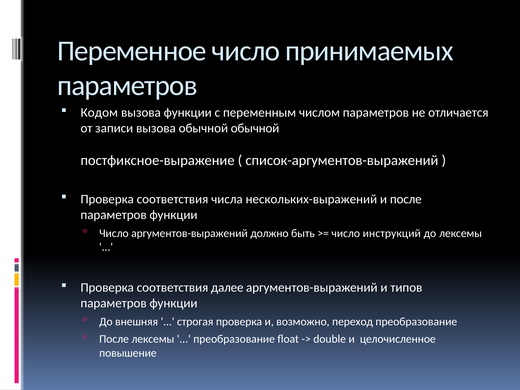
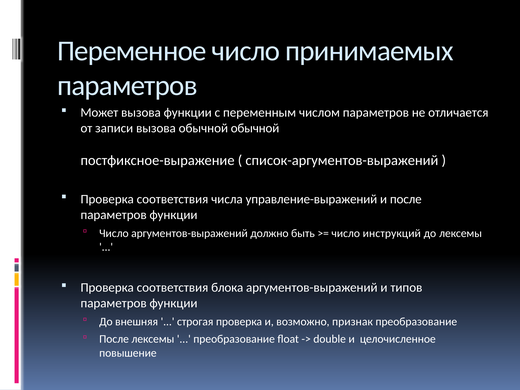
Кодом: Кодом -> Может
нескольких-выражений: нескольких-выражений -> управление-выражений
далее: далее -> блока
переход: переход -> признак
